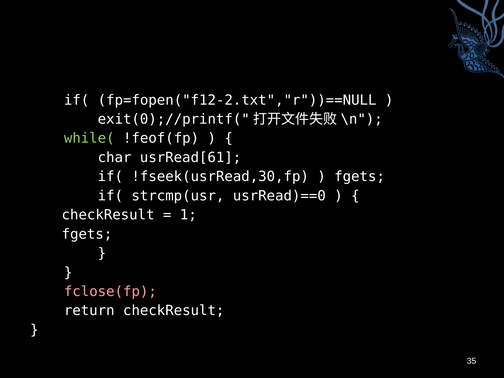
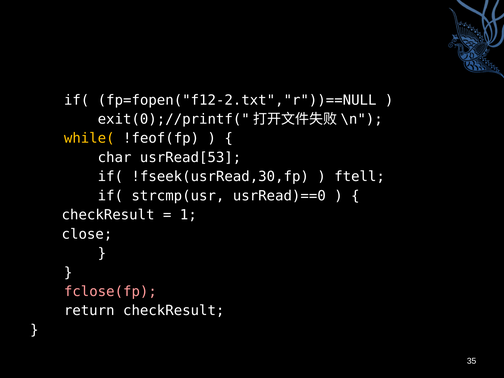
while( colour: light green -> yellow
usrRead[61: usrRead[61 -> usrRead[53
fgets at (360, 177): fgets -> ftell
fgets at (87, 234): fgets -> close
